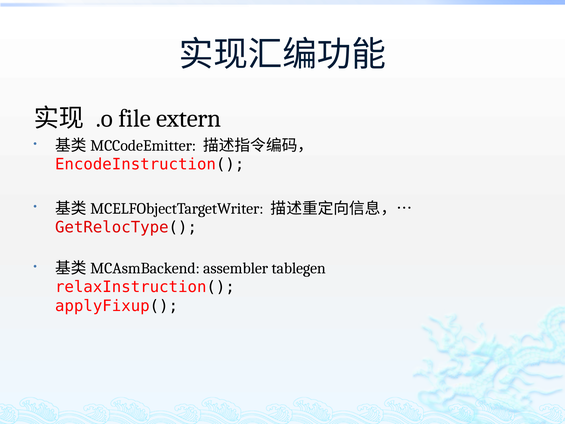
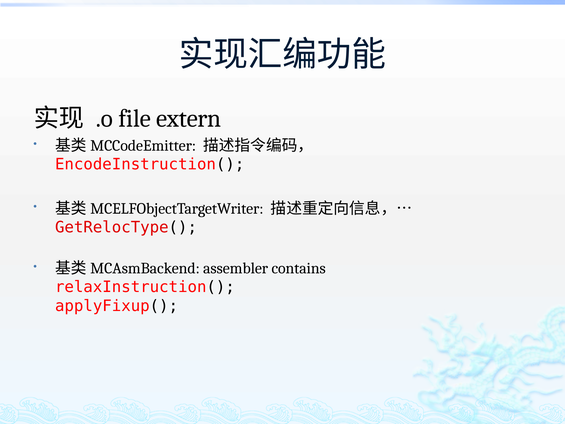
tablegen: tablegen -> contains
